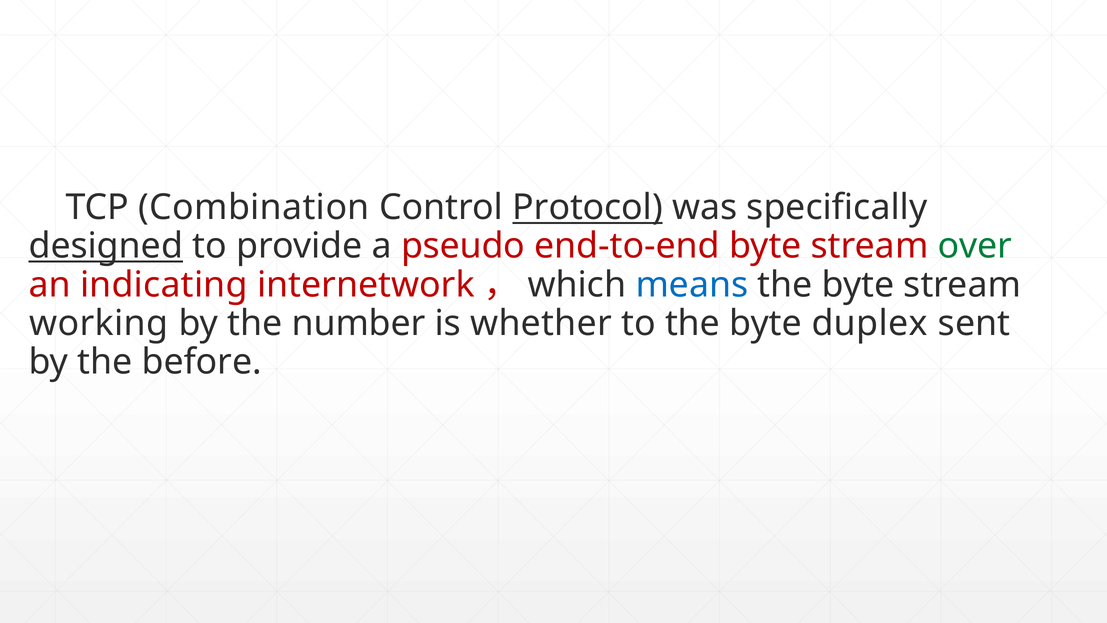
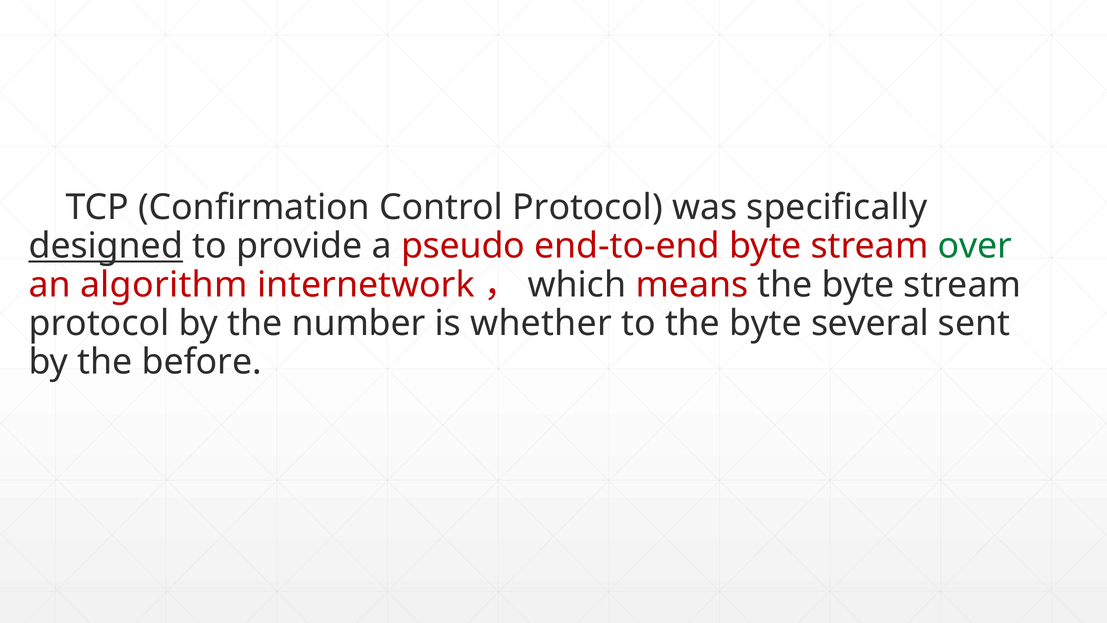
Combination: Combination -> Confirmation
Protocol at (588, 207) underline: present -> none
indicating: indicating -> algorithm
means colour: blue -> red
working at (99, 323): working -> protocol
duplex: duplex -> several
